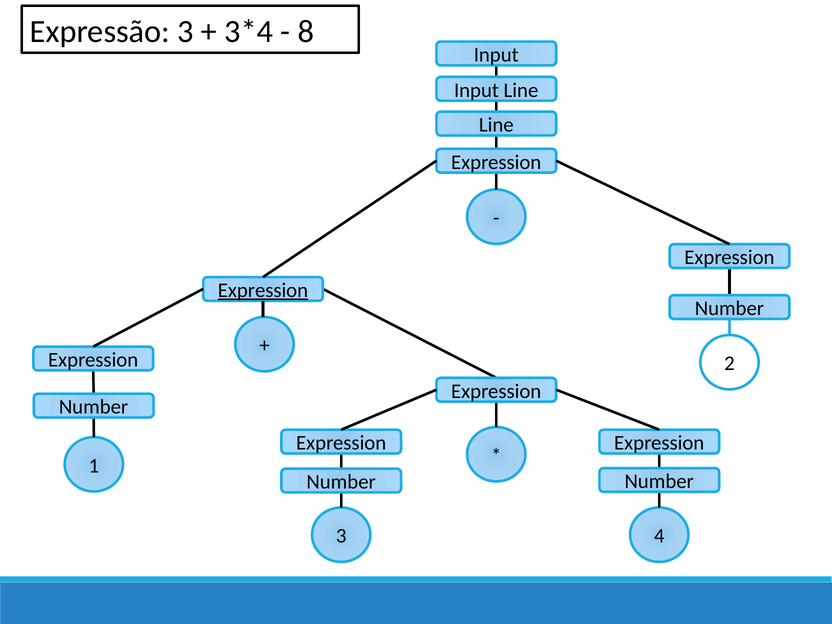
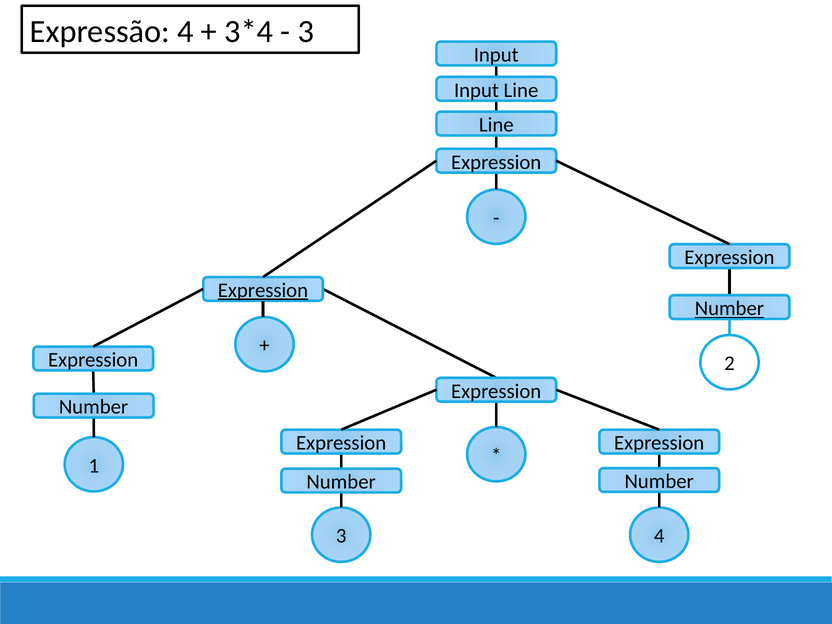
Expressão 3: 3 -> 4
8 at (306, 32): 8 -> 3
Number at (729, 309) underline: none -> present
